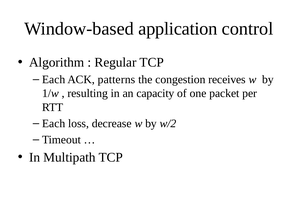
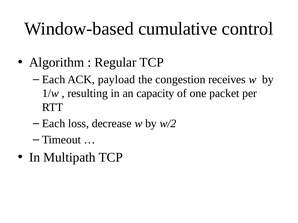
application: application -> cumulative
patterns: patterns -> payload
